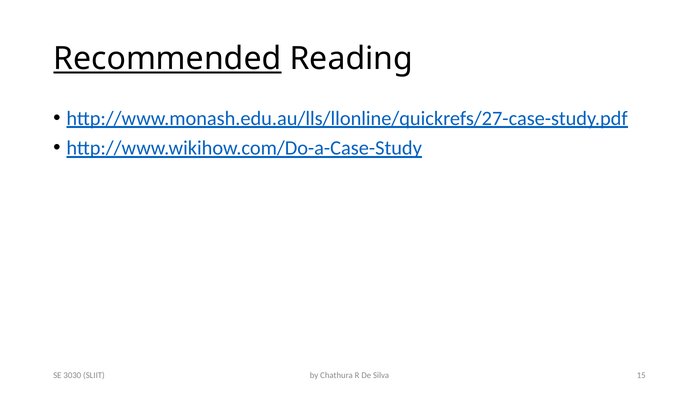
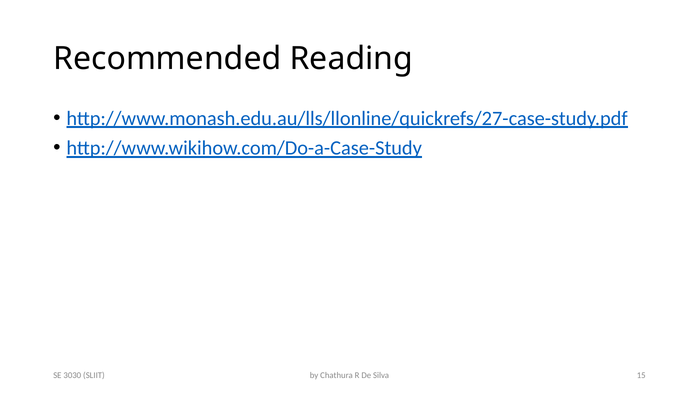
Recommended underline: present -> none
